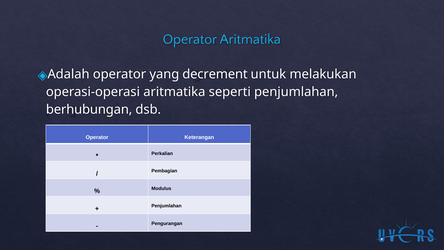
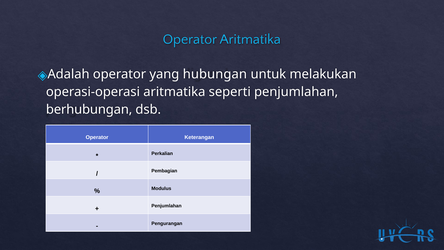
decrement: decrement -> hubungan
